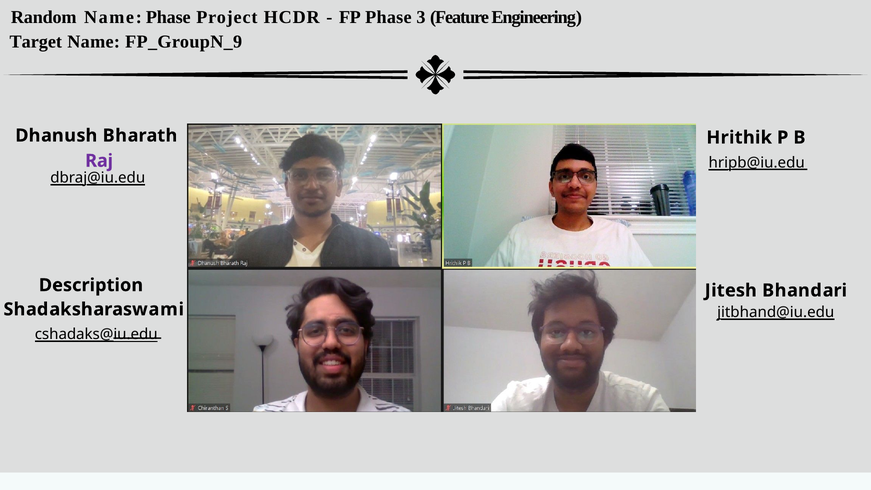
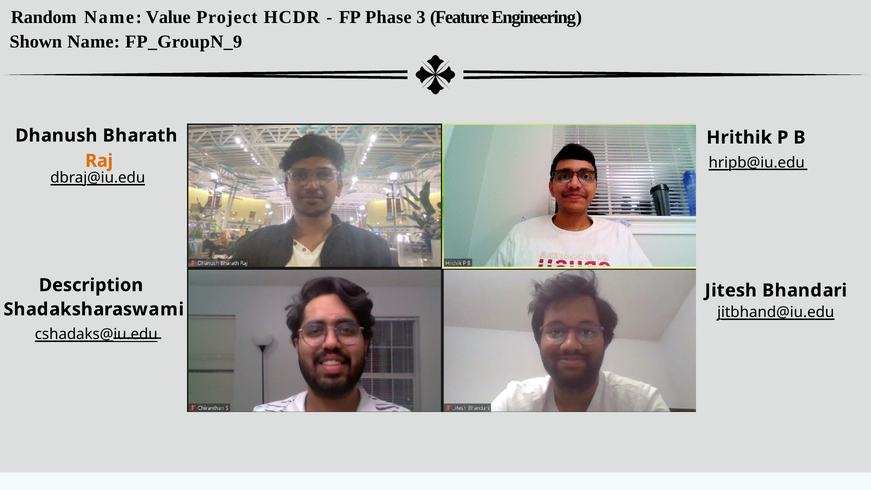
Name Phase: Phase -> Value
Target: Target -> Shown
Raj colour: purple -> orange
